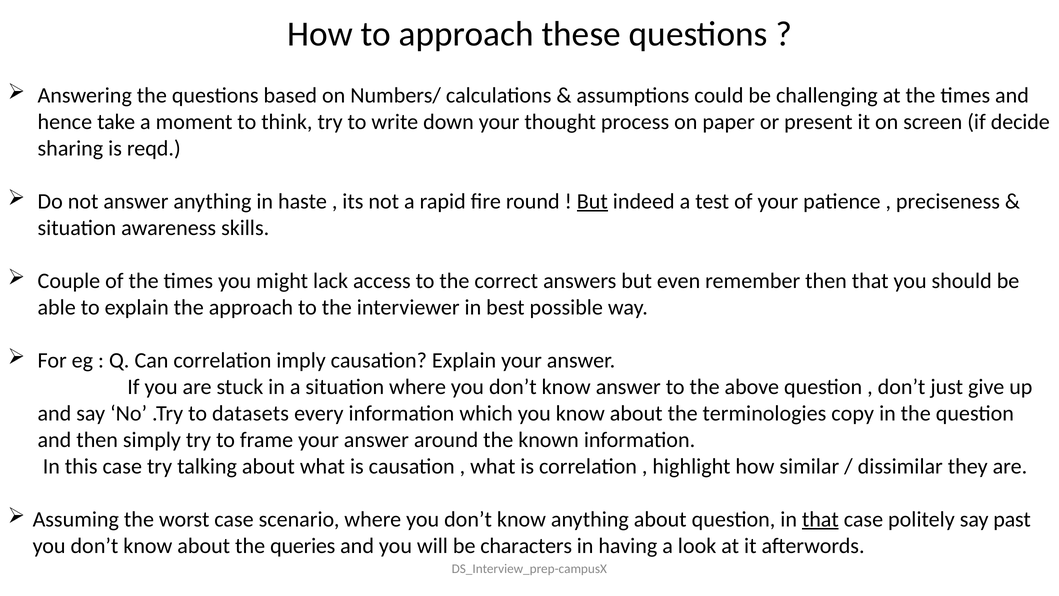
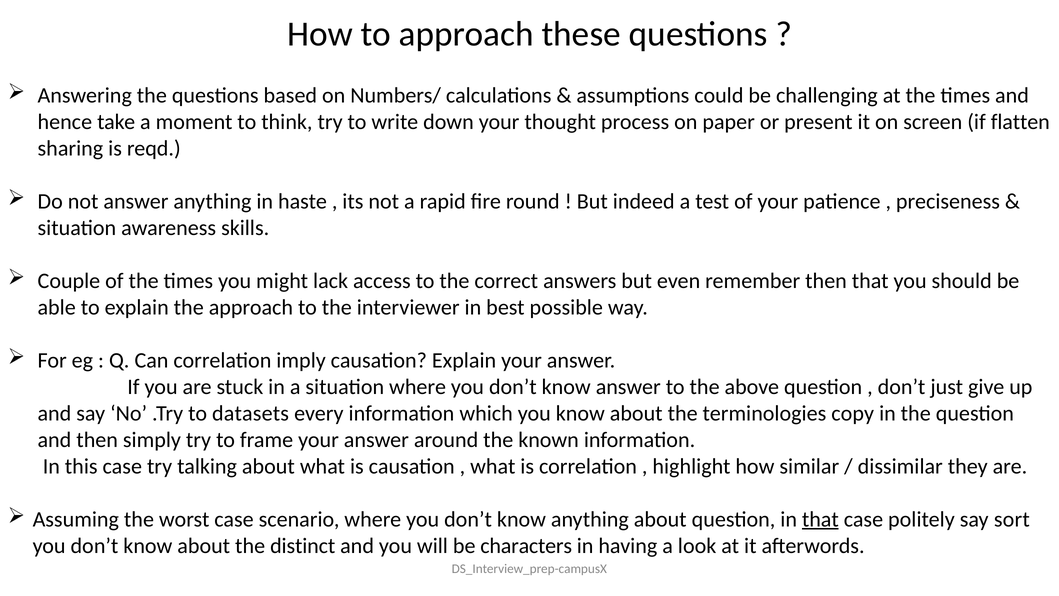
decide: decide -> flatten
But at (592, 201) underline: present -> none
past: past -> sort
queries: queries -> distinct
